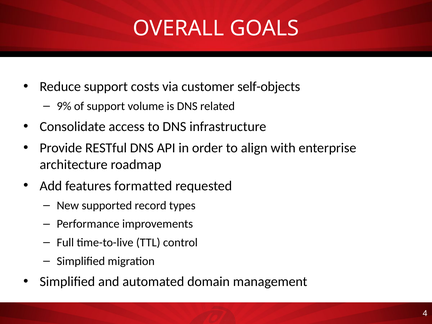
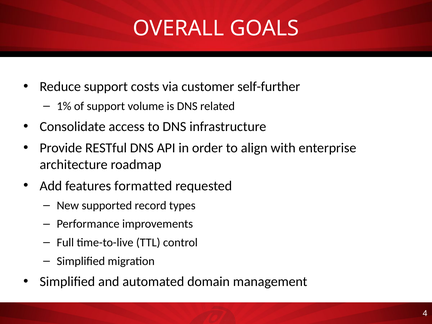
self-objects: self-objects -> self-further
9%: 9% -> 1%
